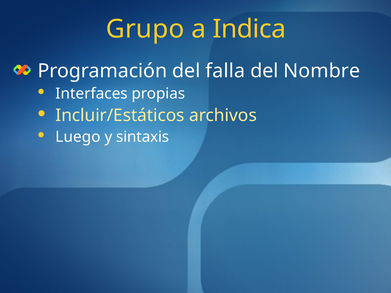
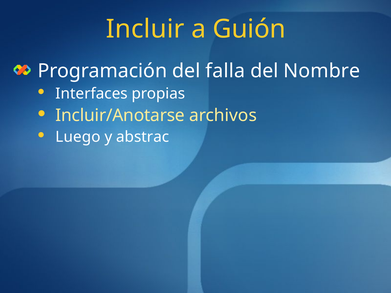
Grupo: Grupo -> Incluir
Indica: Indica -> Guión
Incluir/Estáticos: Incluir/Estáticos -> Incluir/Anotarse
sintaxis: sintaxis -> abstrac
